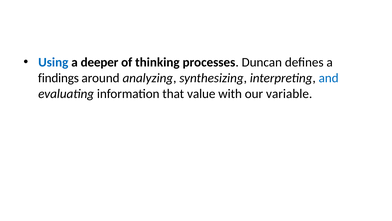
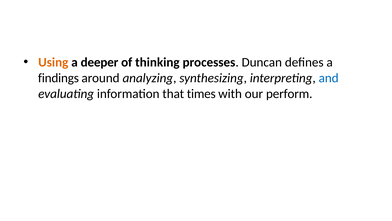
Using colour: blue -> orange
value: value -> times
variable: variable -> perform
